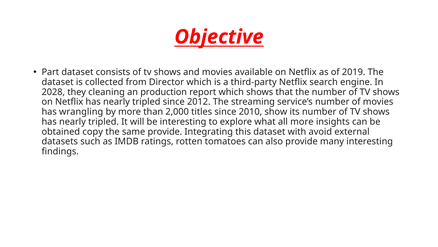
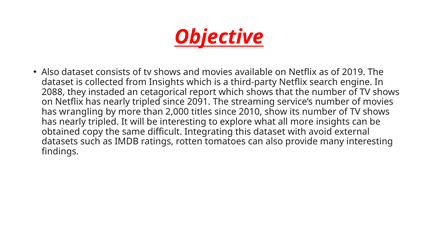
Part at (50, 72): Part -> Also
from Director: Director -> Insights
2028: 2028 -> 2088
cleaning: cleaning -> instaded
production: production -> cetagorical
2012: 2012 -> 2091
same provide: provide -> difficult
